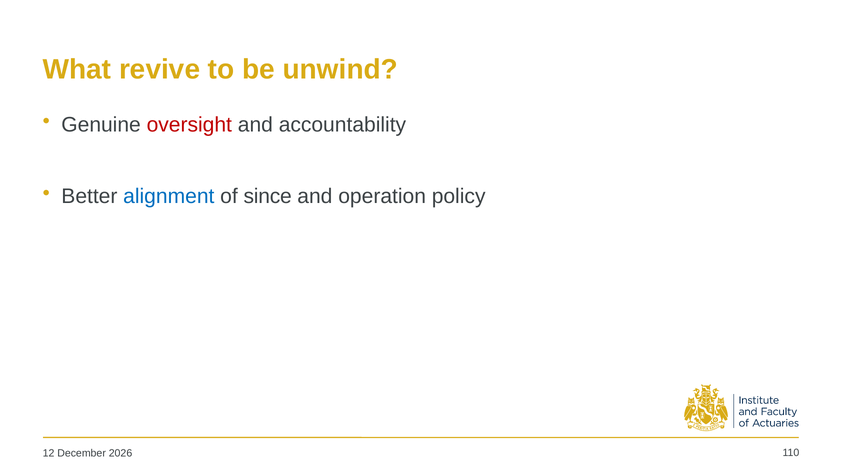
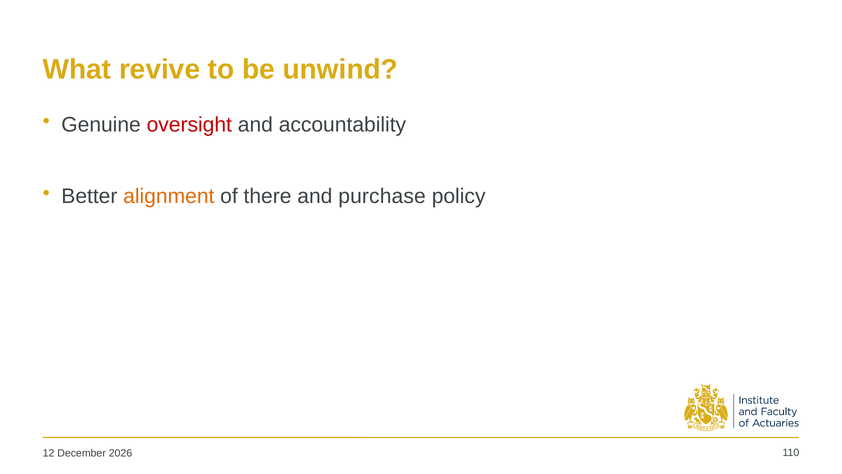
alignment colour: blue -> orange
since: since -> there
operation: operation -> purchase
